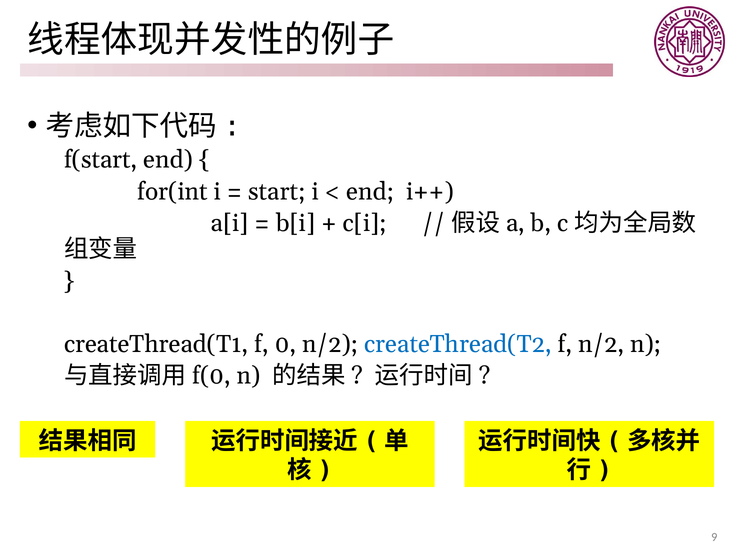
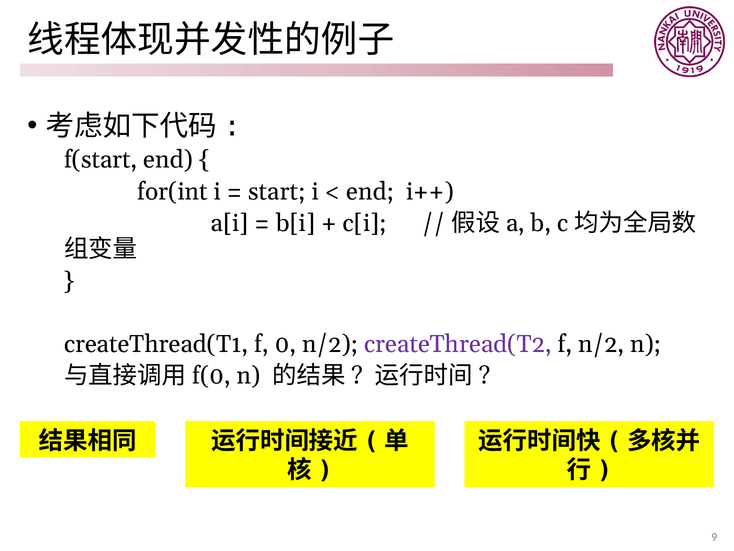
createThread(T2 colour: blue -> purple
